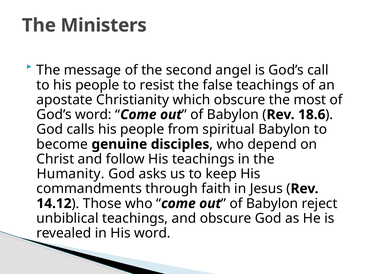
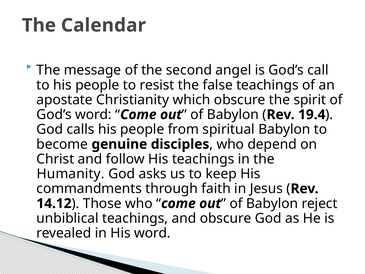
Ministers: Ministers -> Calendar
most: most -> spirit
18.6: 18.6 -> 19.4
